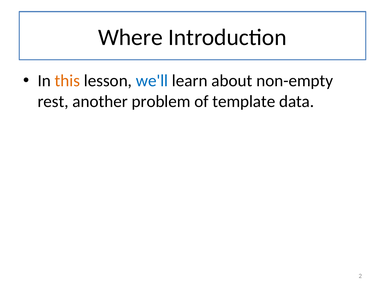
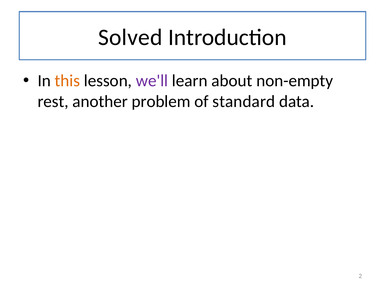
Where: Where -> Solved
we'll colour: blue -> purple
template: template -> standard
